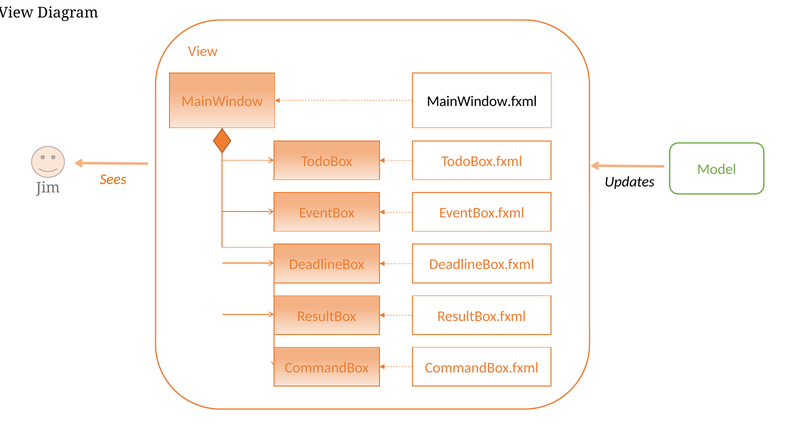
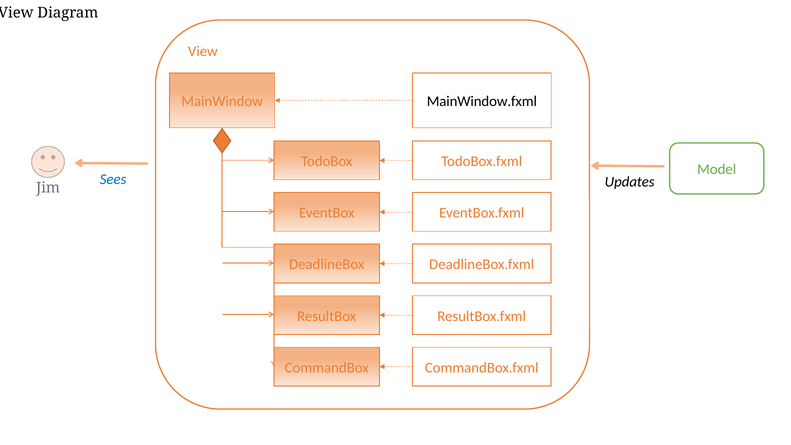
Sees colour: orange -> blue
